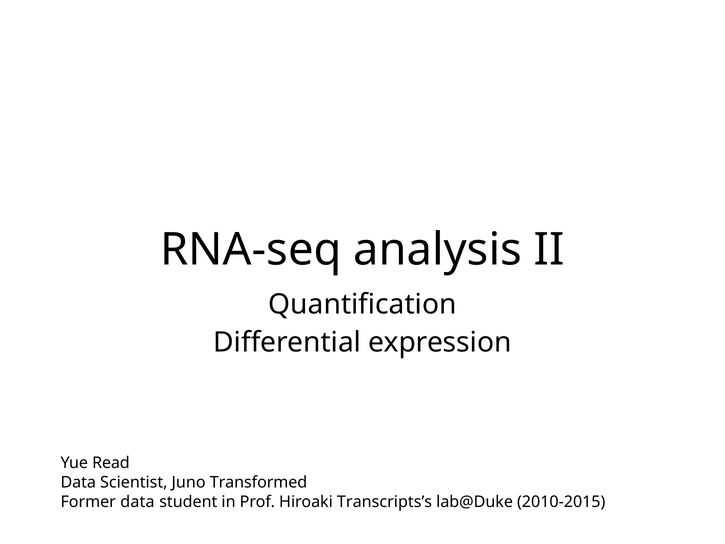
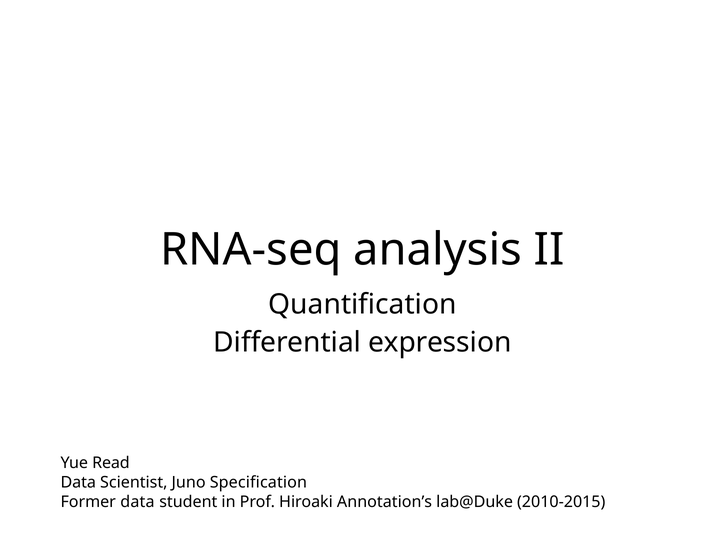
Transformed: Transformed -> Specification
Transcripts’s: Transcripts’s -> Annotation’s
